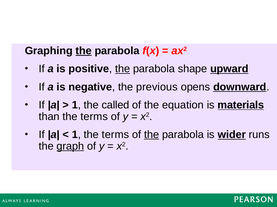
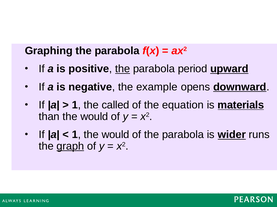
the at (84, 51) underline: present -> none
shape: shape -> period
previous: previous -> example
than the terms: terms -> would
1 the terms: terms -> would
the at (152, 135) underline: present -> none
